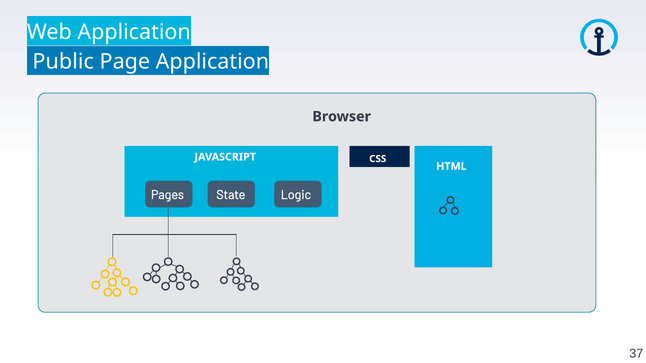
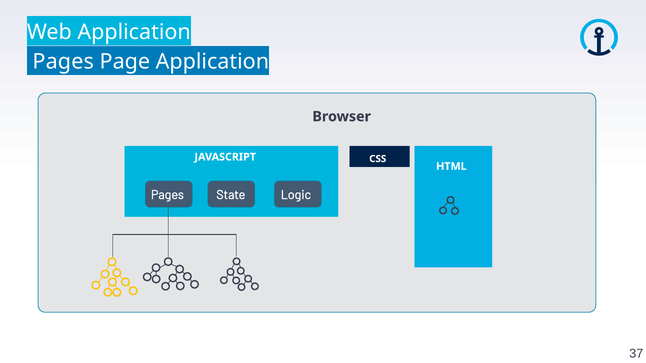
Public at (63, 62): Public -> Pages
